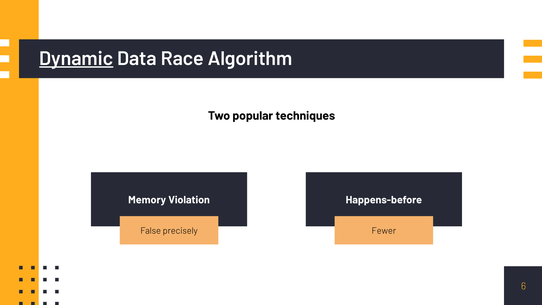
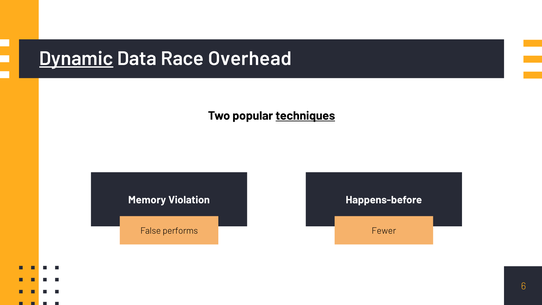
Algorithm: Algorithm -> Overhead
techniques underline: none -> present
precisely: precisely -> performs
